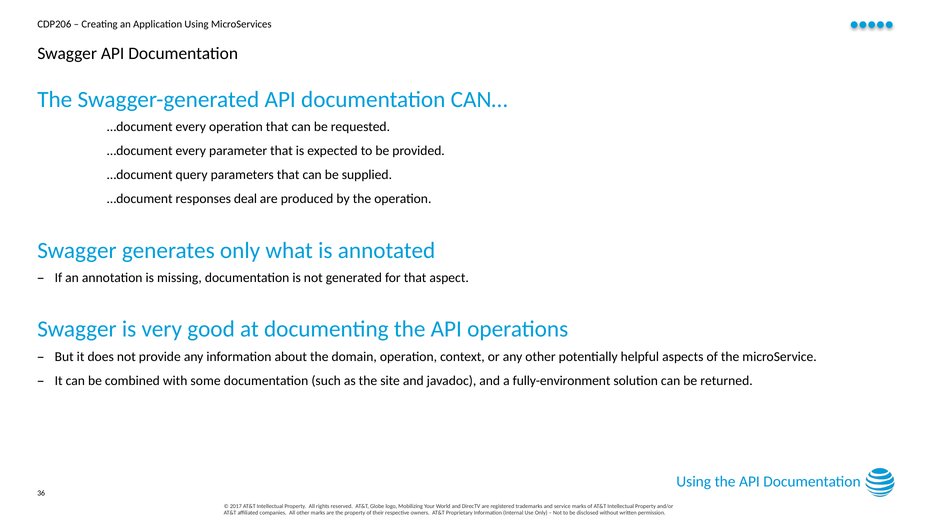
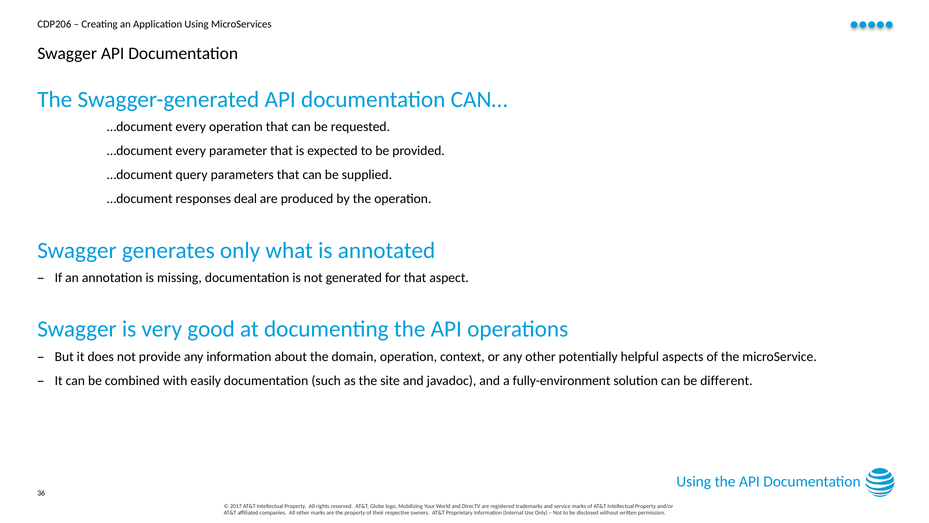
some: some -> easily
returned: returned -> different
